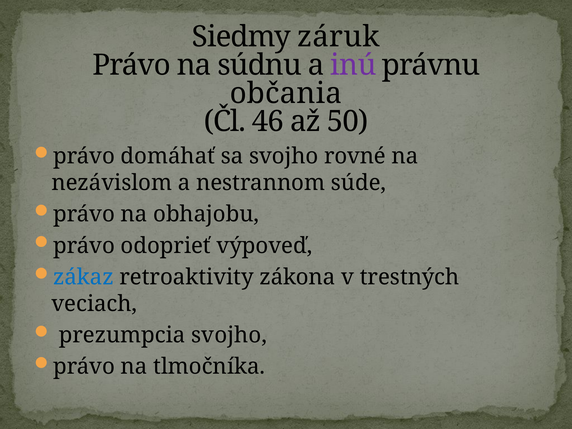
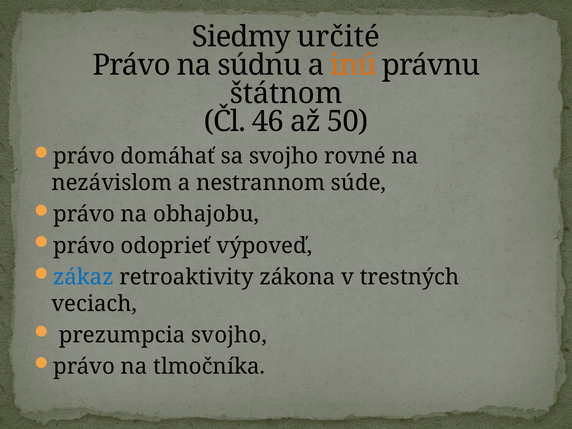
záruk: záruk -> určité
inú colour: purple -> orange
občania: občania -> štátnom
